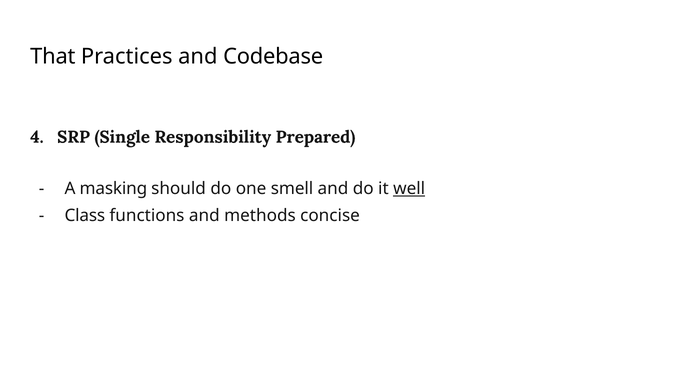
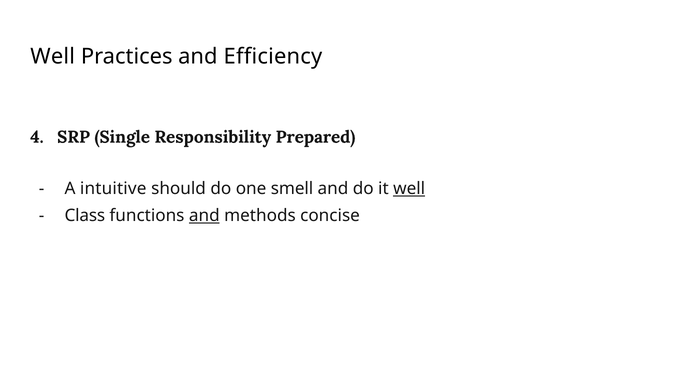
That at (53, 56): That -> Well
Codebase: Codebase -> Efficiency
masking: masking -> intuitive
and at (204, 216) underline: none -> present
